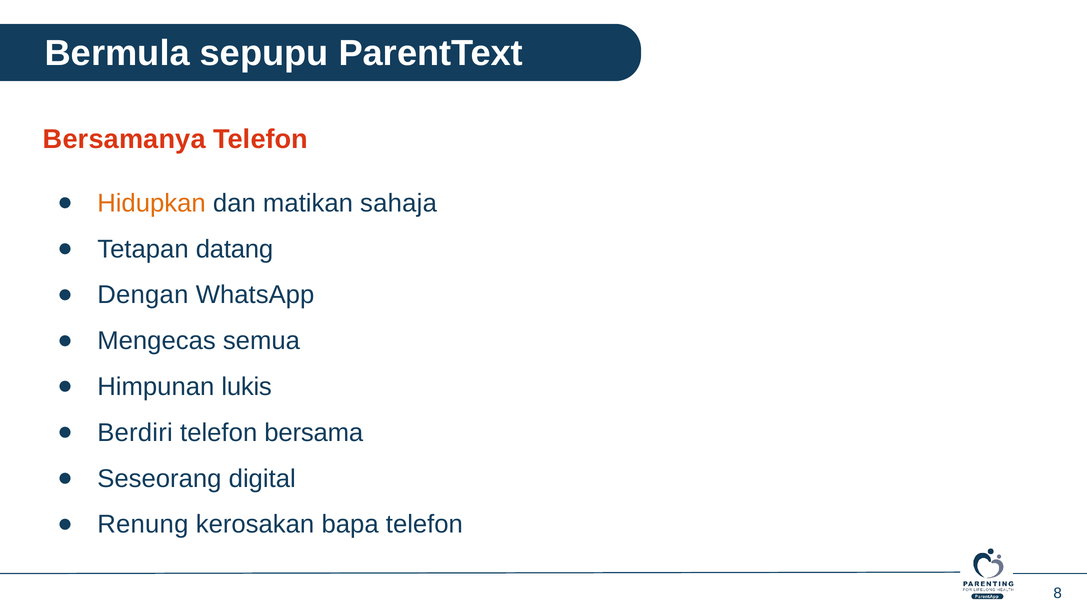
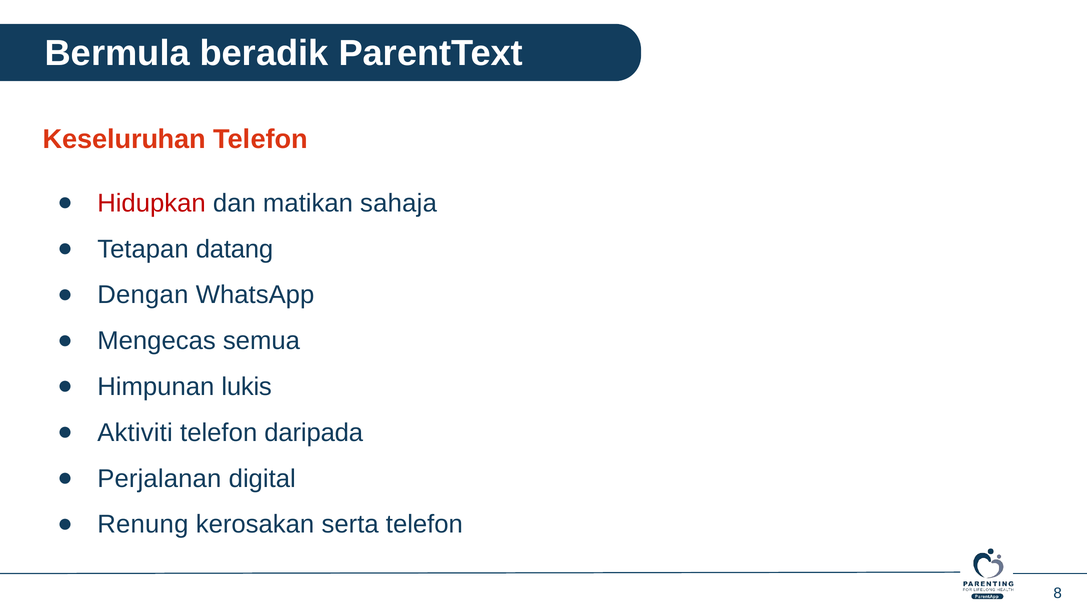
sepupu: sepupu -> beradik
Bersamanya: Bersamanya -> Keseluruhan
Hidupkan colour: orange -> red
Berdiri: Berdiri -> Aktiviti
bersama: bersama -> daripada
Seseorang: Seseorang -> Perjalanan
bapa: bapa -> serta
